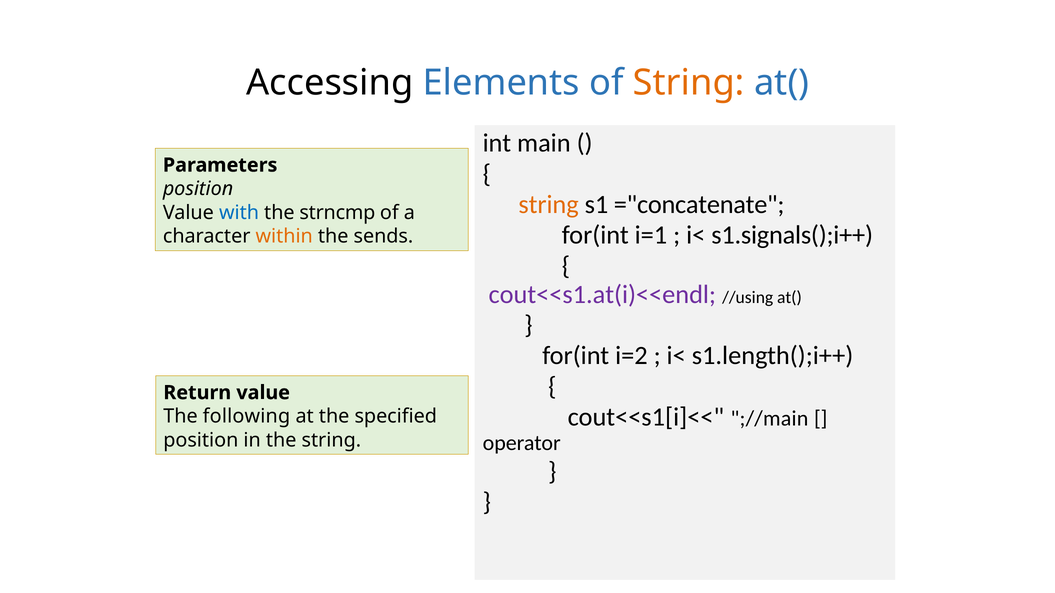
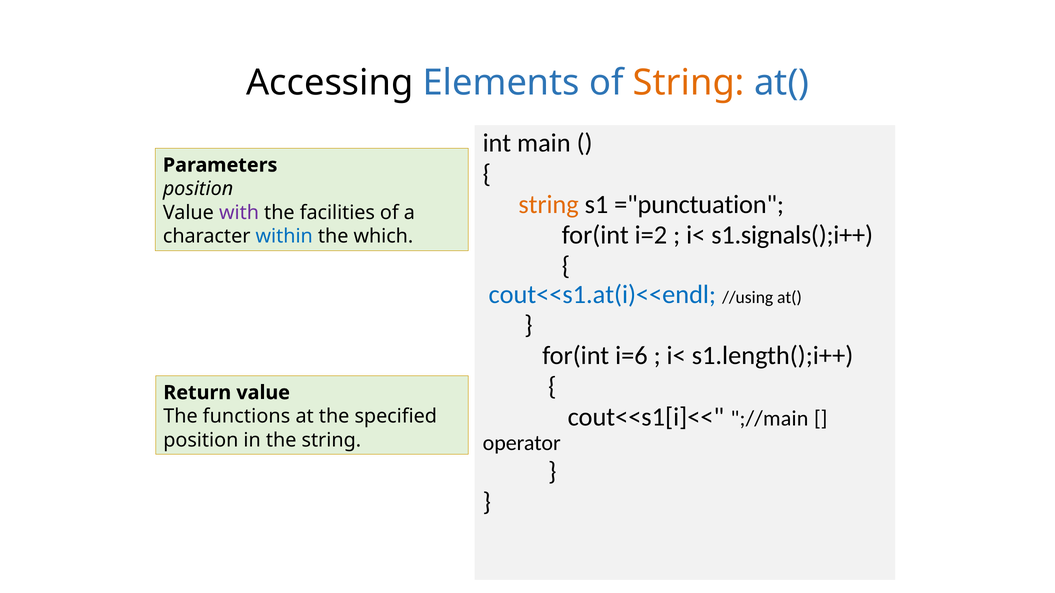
="concatenate: ="concatenate -> ="punctuation
with colour: blue -> purple
strncmp: strncmp -> facilities
i=1: i=1 -> i=2
within colour: orange -> blue
sends: sends -> which
cout<<s1.at(i)<<endl colour: purple -> blue
i=2: i=2 -> i=6
following: following -> functions
